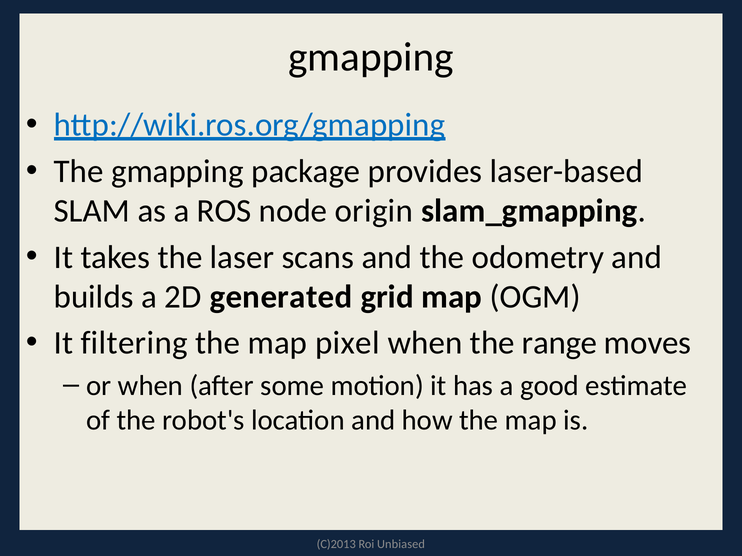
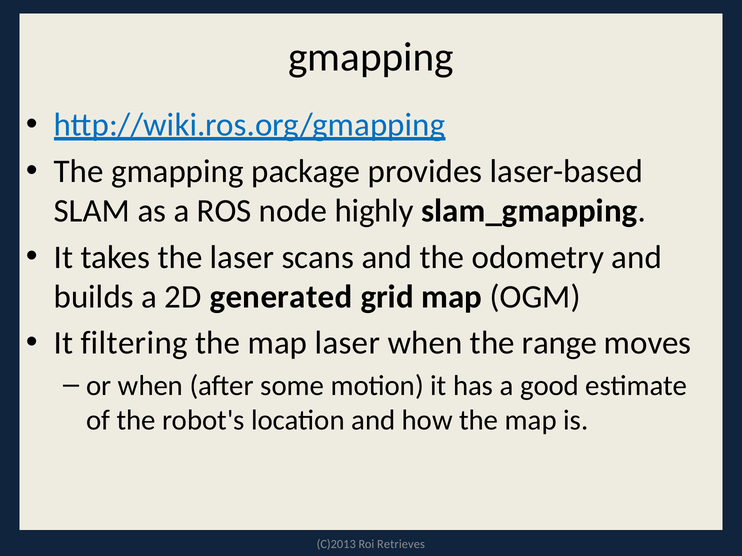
origin: origin -> highly
map pixel: pixel -> laser
Unbiased: Unbiased -> Retrieves
